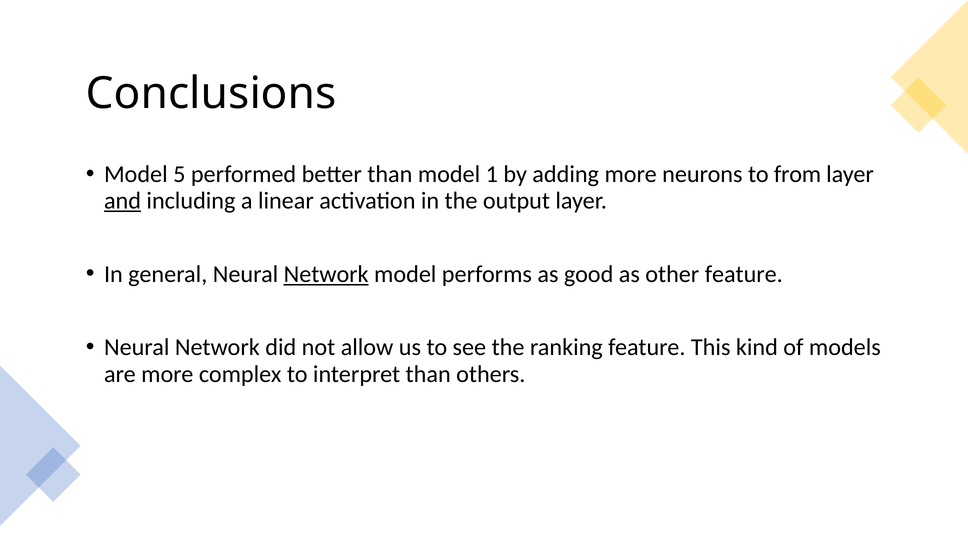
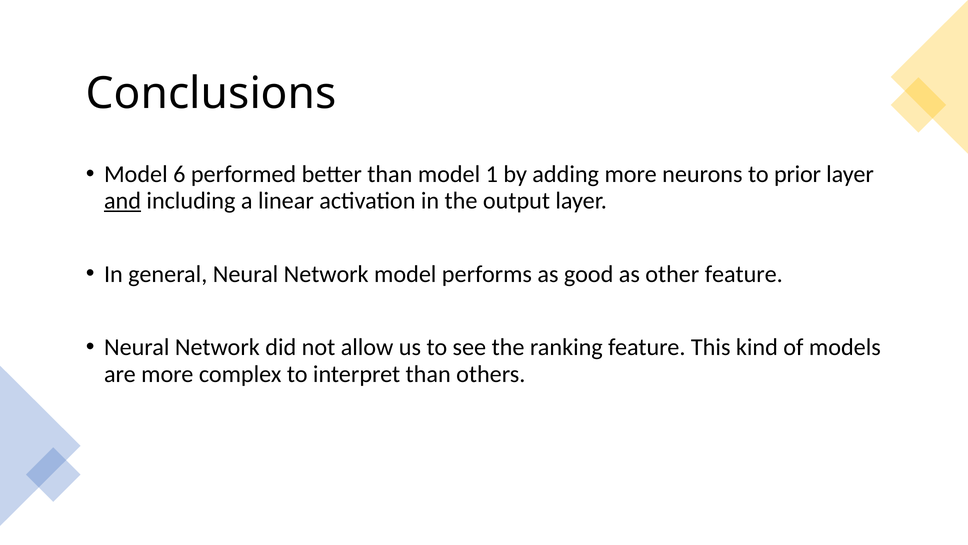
5: 5 -> 6
from: from -> prior
Network at (326, 274) underline: present -> none
